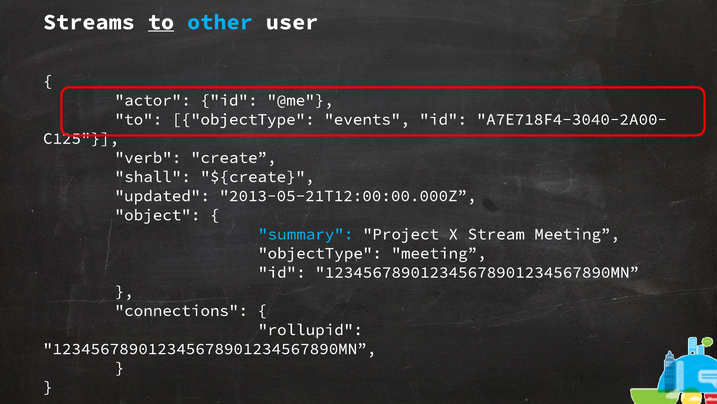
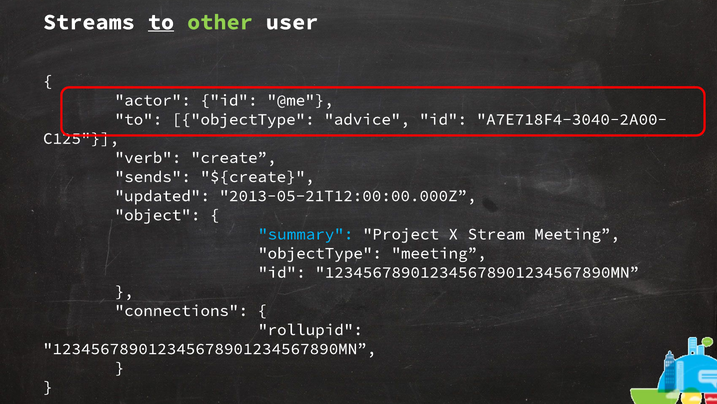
other colour: light blue -> light green
events: events -> advice
shall: shall -> sends
